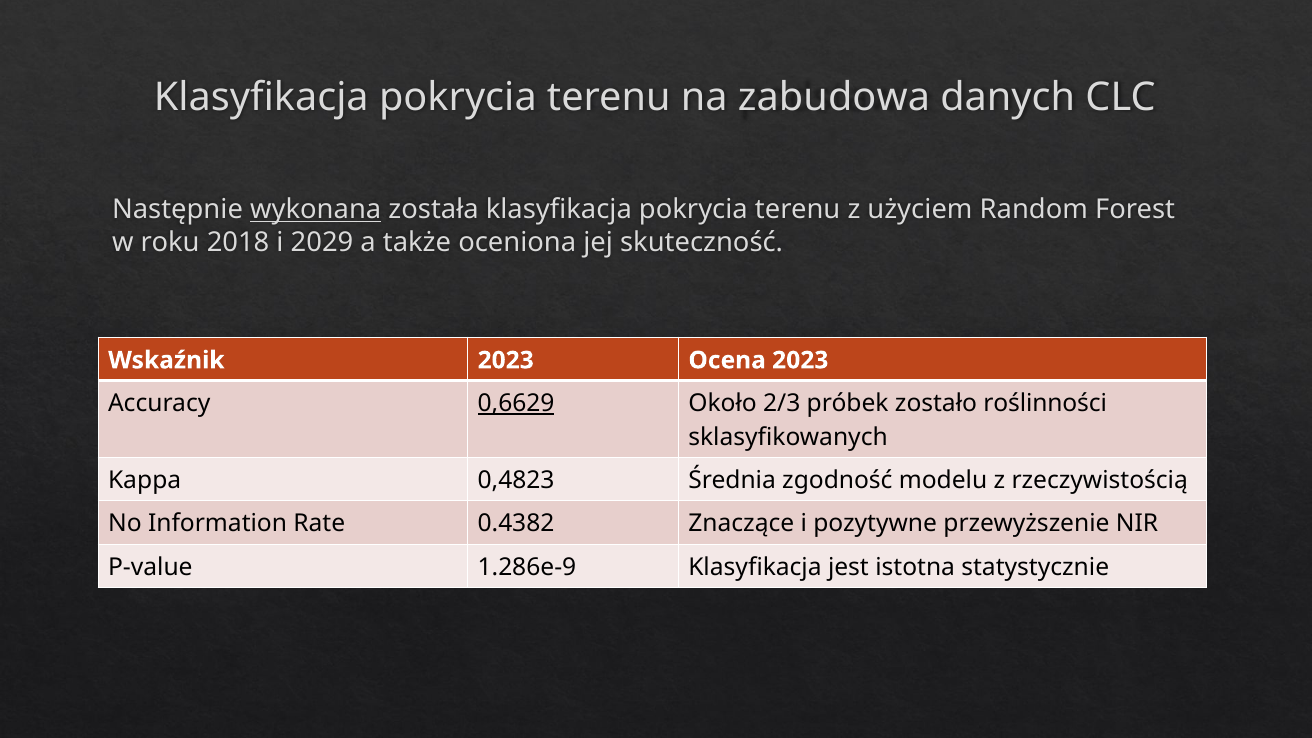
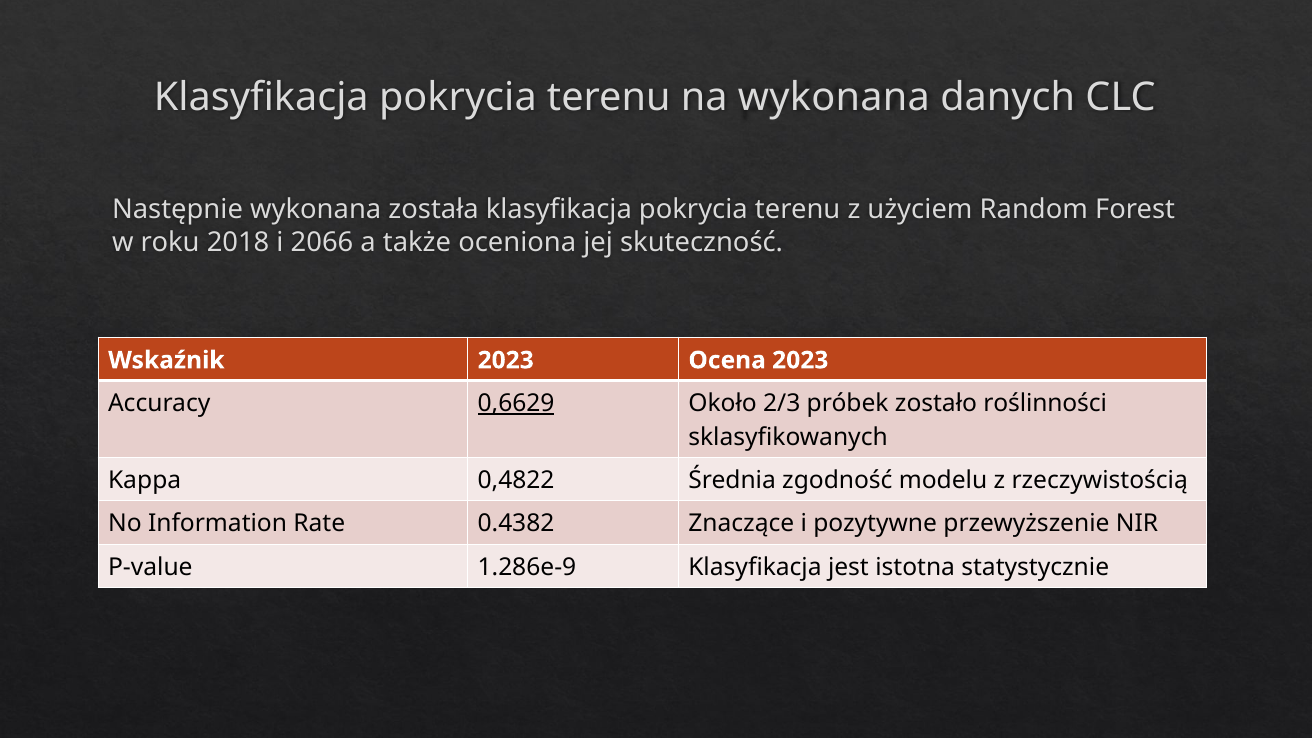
na zabudowa: zabudowa -> wykonana
wykonana at (316, 210) underline: present -> none
2029: 2029 -> 2066
0,4823: 0,4823 -> 0,4822
